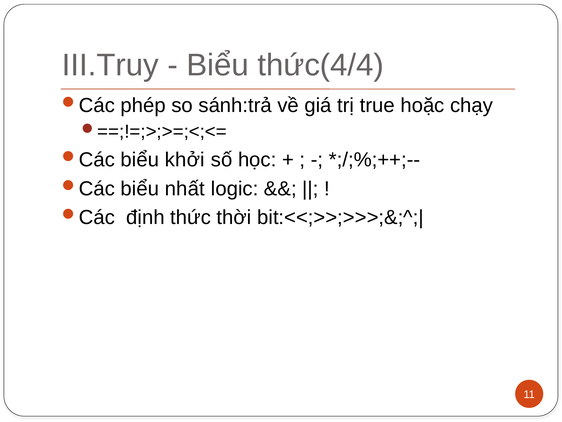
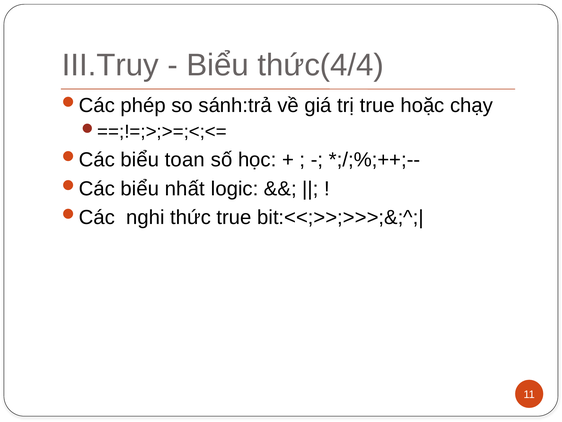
khởi: khởi -> toan
định: định -> nghi
thức thời: thời -> true
